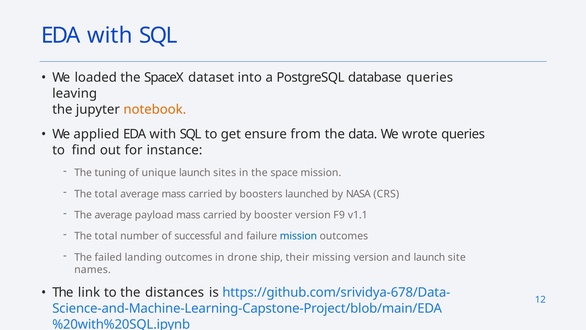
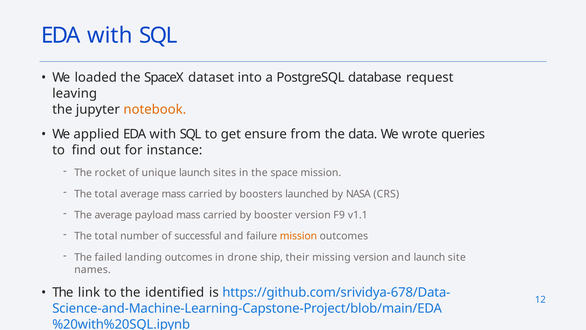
database queries: queries -> request
tuning: tuning -> rocket
mission at (298, 236) colour: blue -> orange
distances: distances -> identified
